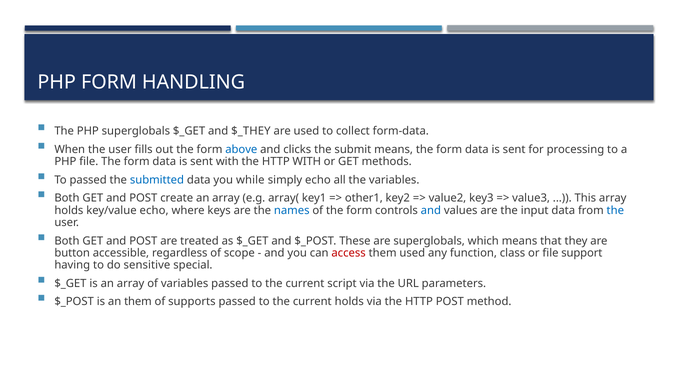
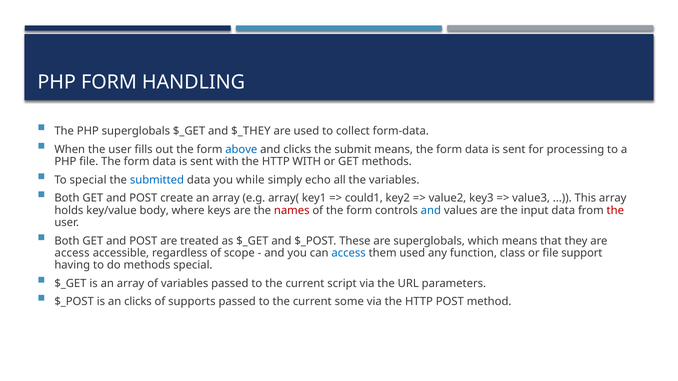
To passed: passed -> special
other1: other1 -> could1
key/value echo: echo -> body
names colour: blue -> red
the at (615, 211) colour: blue -> red
button at (72, 253): button -> access
access at (349, 253) colour: red -> blue
do sensitive: sensitive -> methods
an them: them -> clicks
current holds: holds -> some
